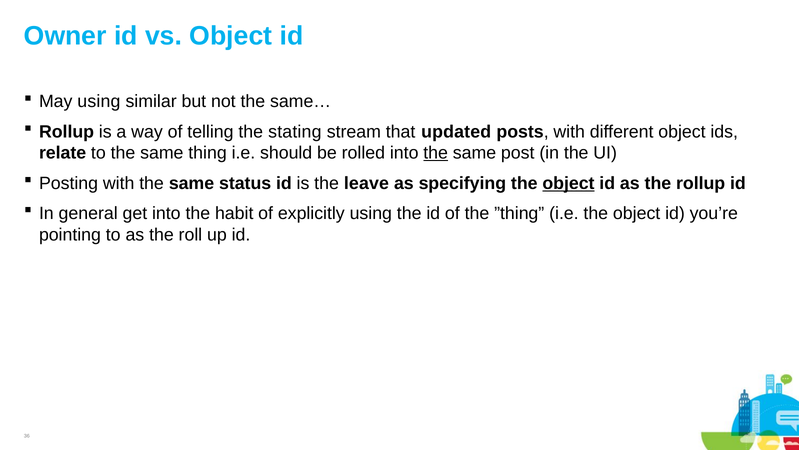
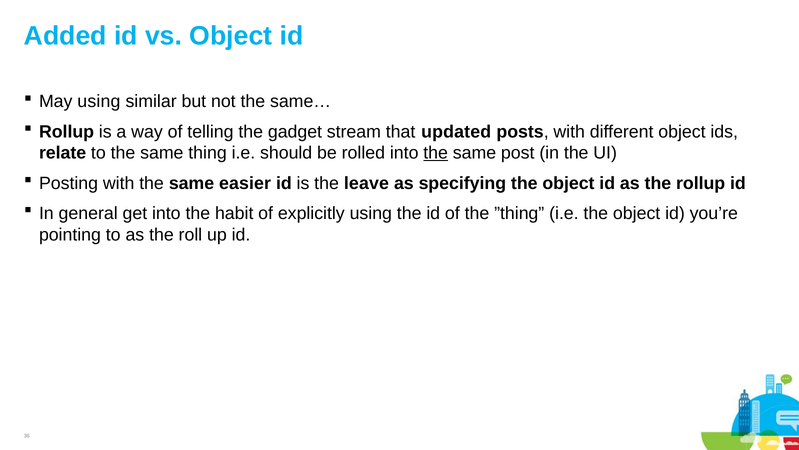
Owner: Owner -> Added
stating: stating -> gadget
status: status -> easier
object at (568, 183) underline: present -> none
